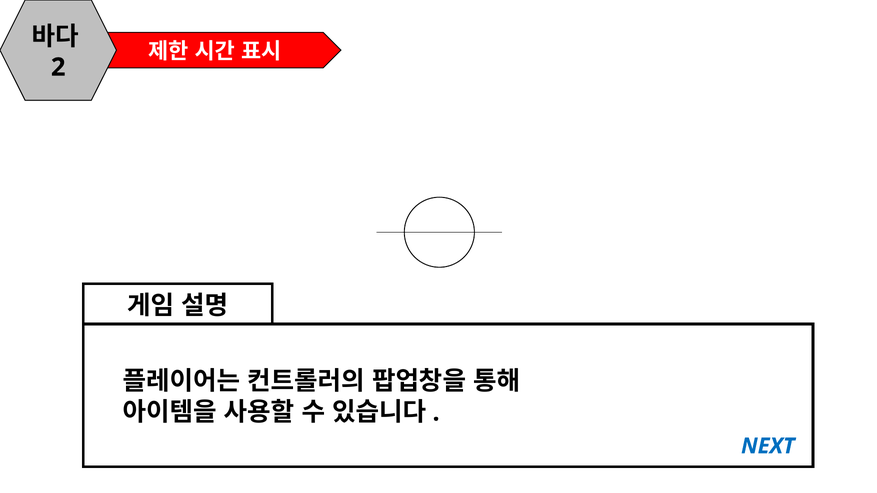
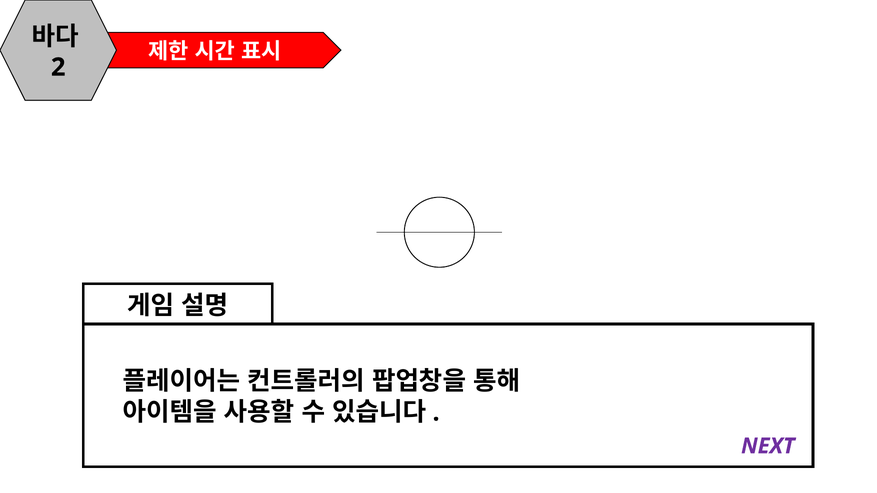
NEXT colour: blue -> purple
